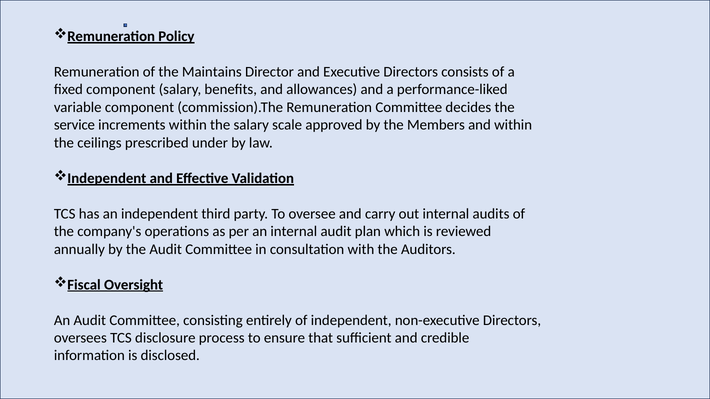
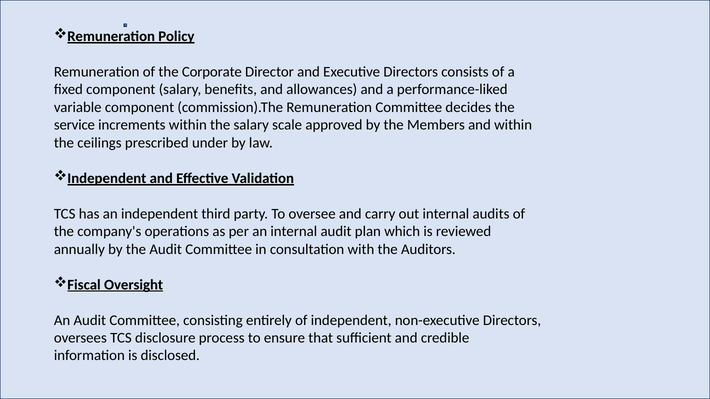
Maintains: Maintains -> Corporate
